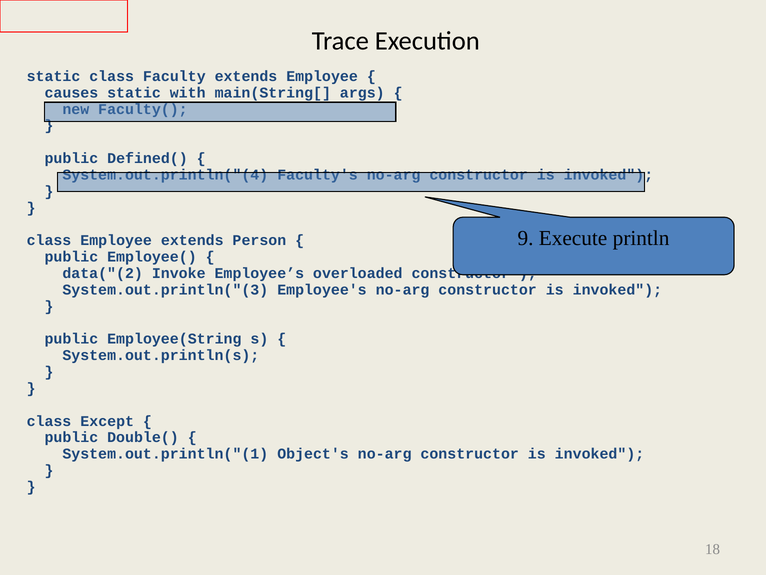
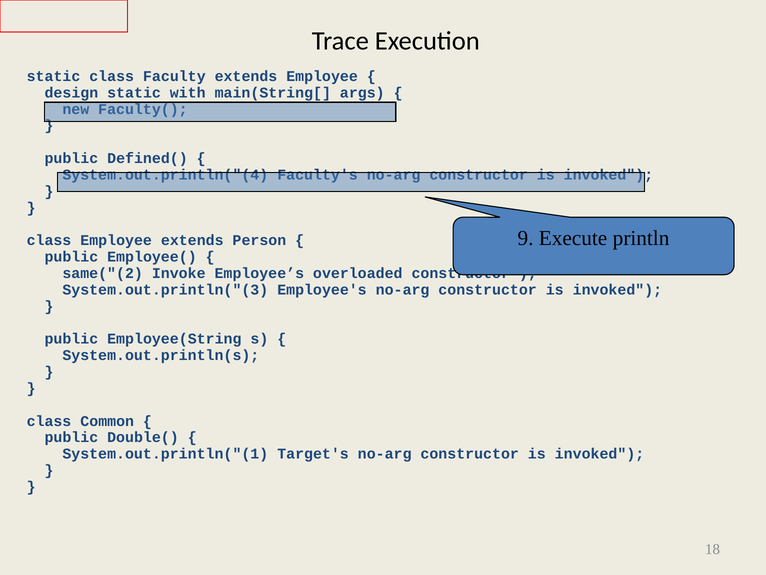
causes: causes -> design
data("(2: data("(2 -> same("(2
Except: Except -> Common
Object's: Object's -> Target's
